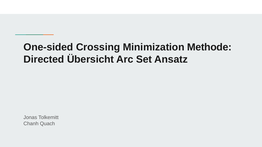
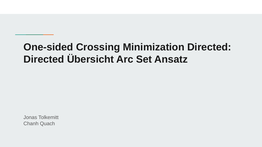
Minimization Methode: Methode -> Directed
